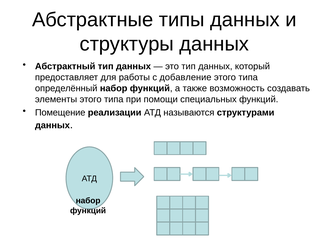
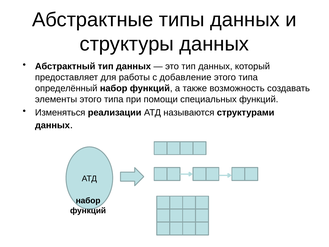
Помещение: Помещение -> Изменяться
